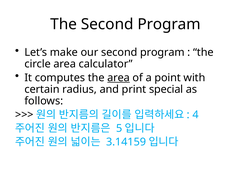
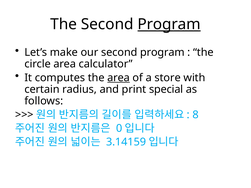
Program at (169, 24) underline: none -> present
point: point -> store
4: 4 -> 8
5: 5 -> 0
